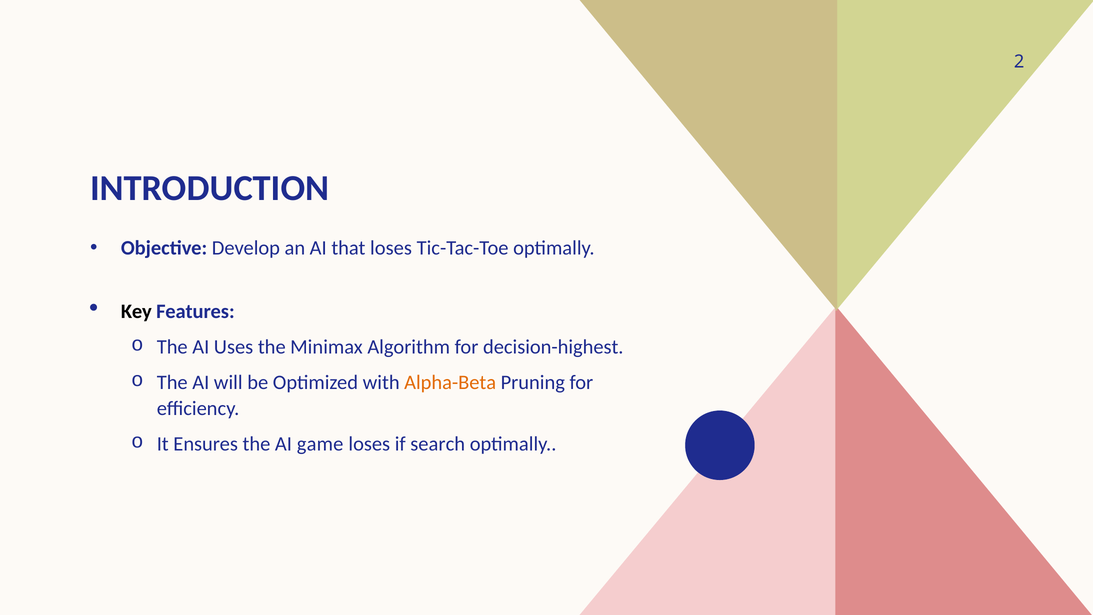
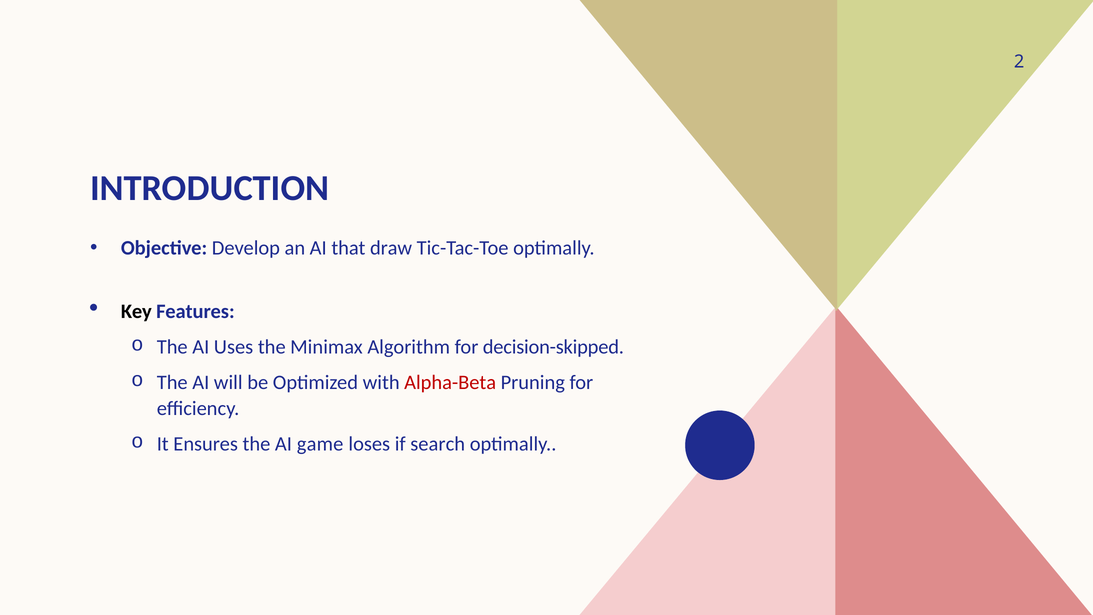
that loses: loses -> draw
decision-highest: decision-highest -> decision-skipped
Alpha-Beta colour: orange -> red
